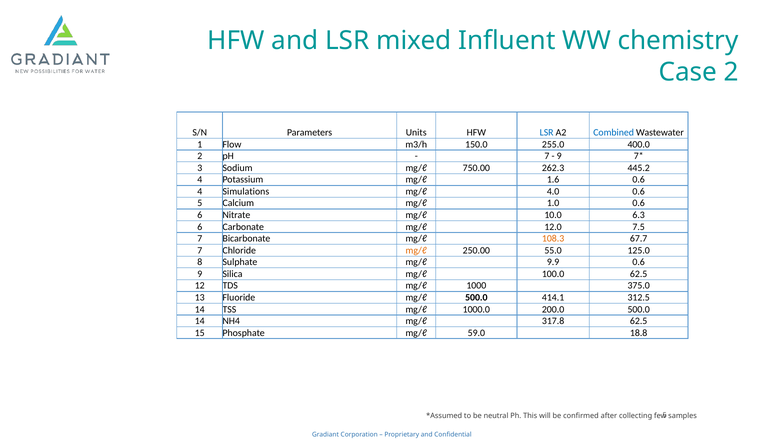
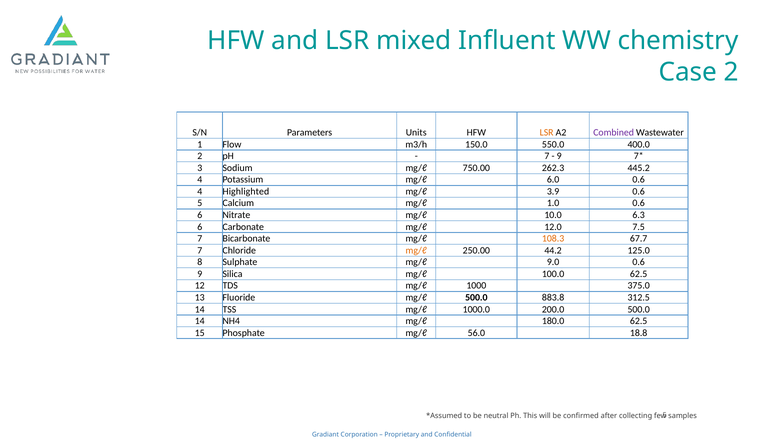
LSR at (547, 132) colour: blue -> orange
Combined colour: blue -> purple
255.0: 255.0 -> 550.0
1.6: 1.6 -> 6.0
Simulations: Simulations -> Highlighted
4.0: 4.0 -> 3.9
55.0: 55.0 -> 44.2
9.9: 9.9 -> 9.0
414.1: 414.1 -> 883.8
317.8: 317.8 -> 180.0
59.0: 59.0 -> 56.0
